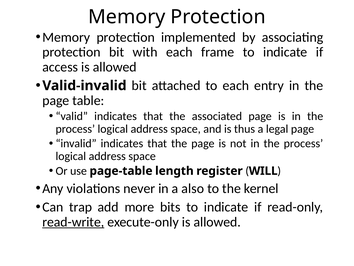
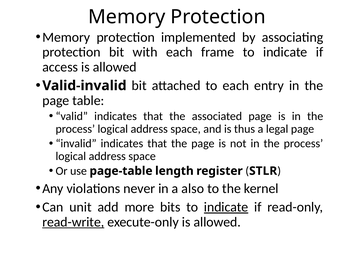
WILL: WILL -> STLR
trap: trap -> unit
indicate at (226, 207) underline: none -> present
